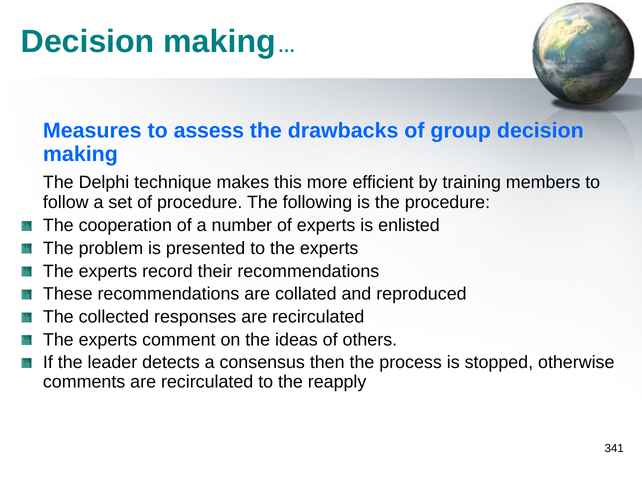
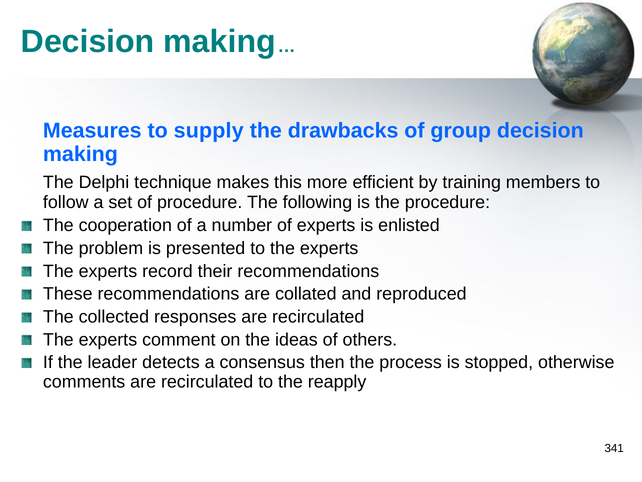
assess: assess -> supply
